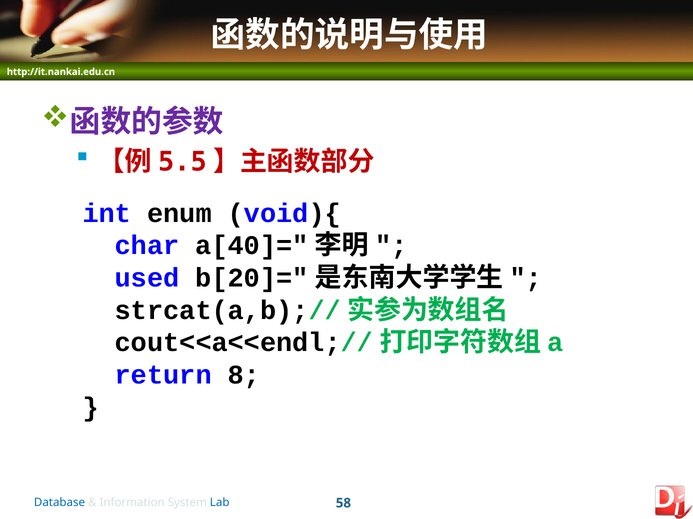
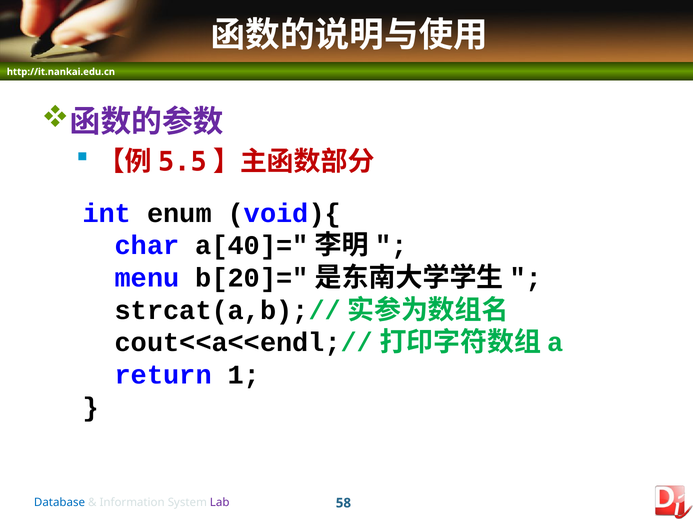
used: used -> menu
8: 8 -> 1
Lab colour: blue -> purple
